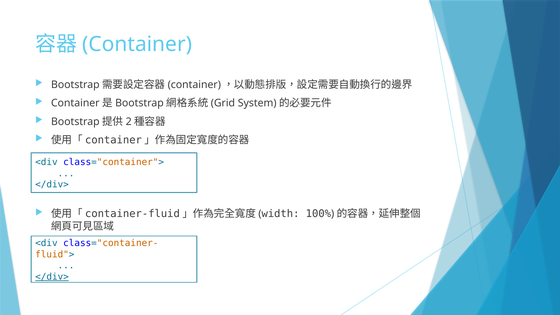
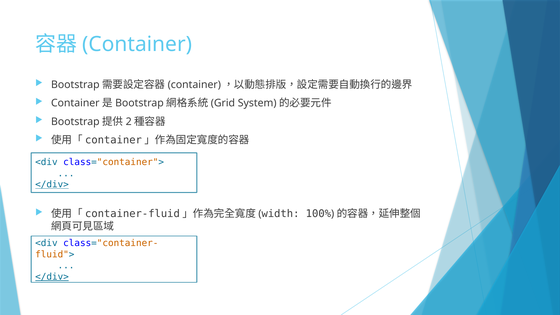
</div> at (52, 184) underline: none -> present
